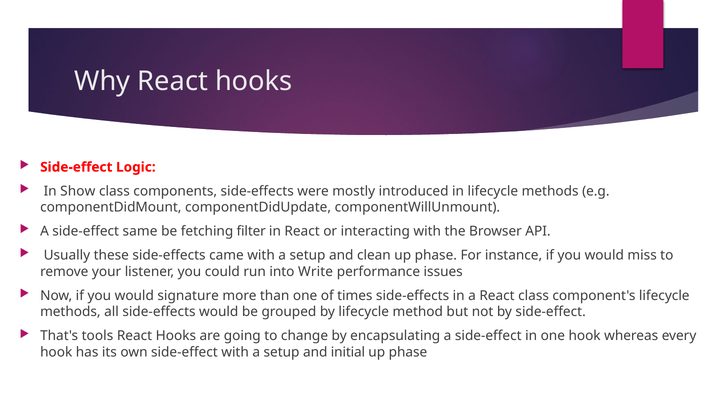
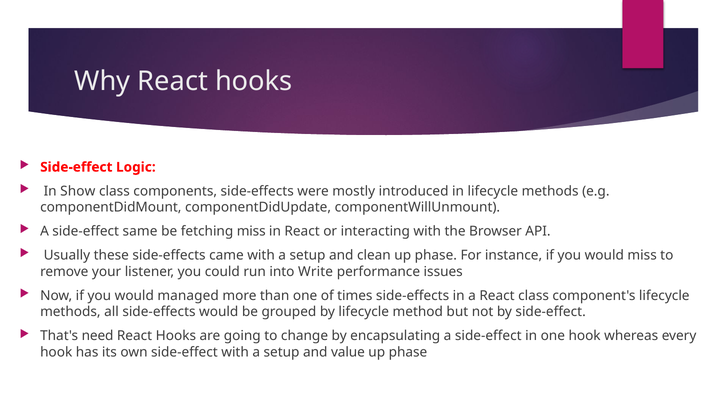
fetching filter: filter -> miss
signature: signature -> managed
tools: tools -> need
initial: initial -> value
